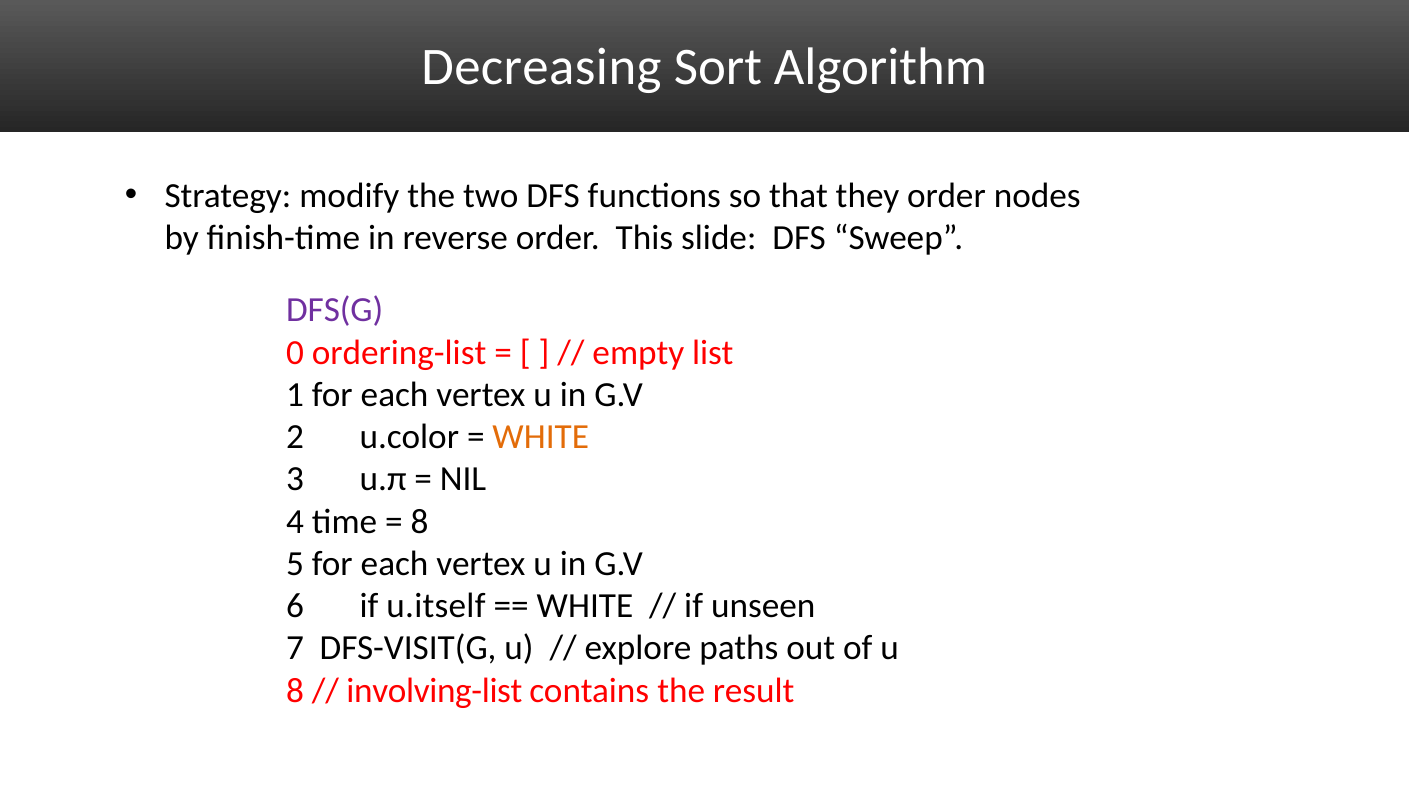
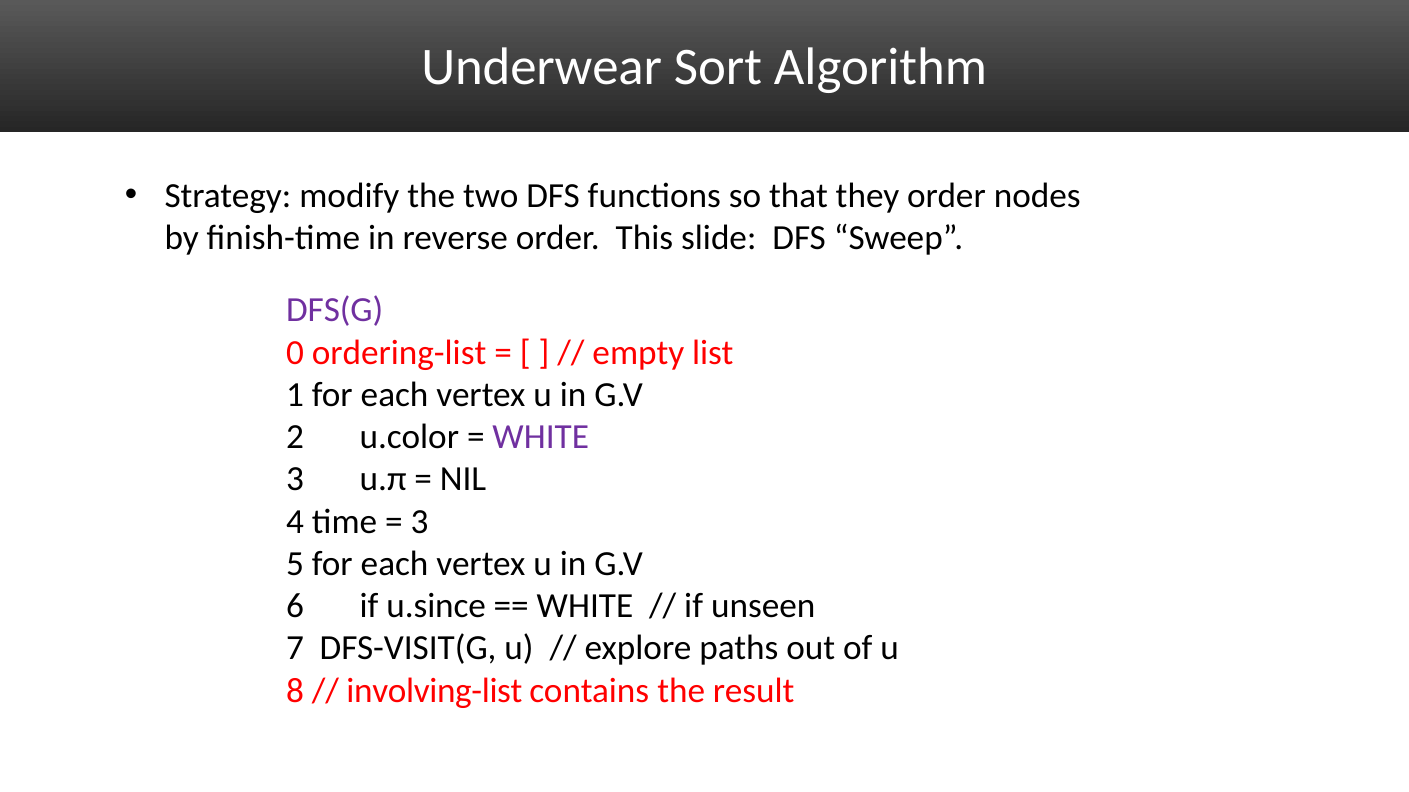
Decreasing: Decreasing -> Underwear
WHITE at (541, 437) colour: orange -> purple
8 at (420, 522): 8 -> 3
u.itself: u.itself -> u.since
